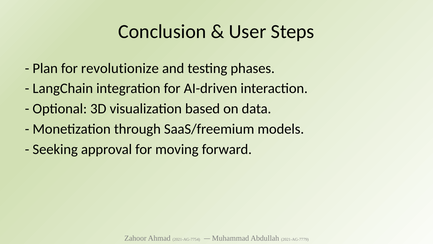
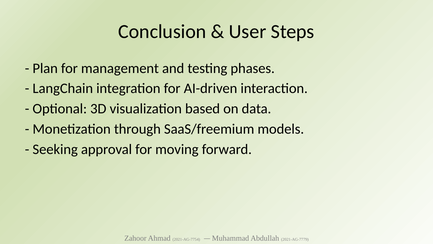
revolutionize: revolutionize -> management
